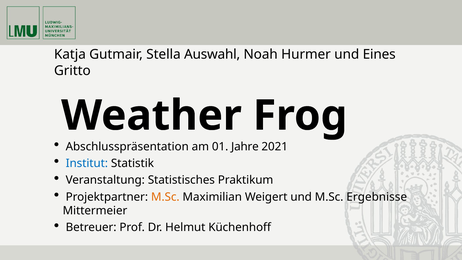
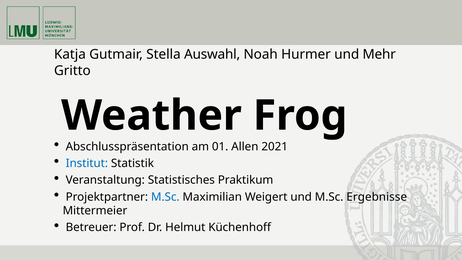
Eines: Eines -> Mehr
Jahre: Jahre -> Allen
M.Sc at (165, 197) colour: orange -> blue
